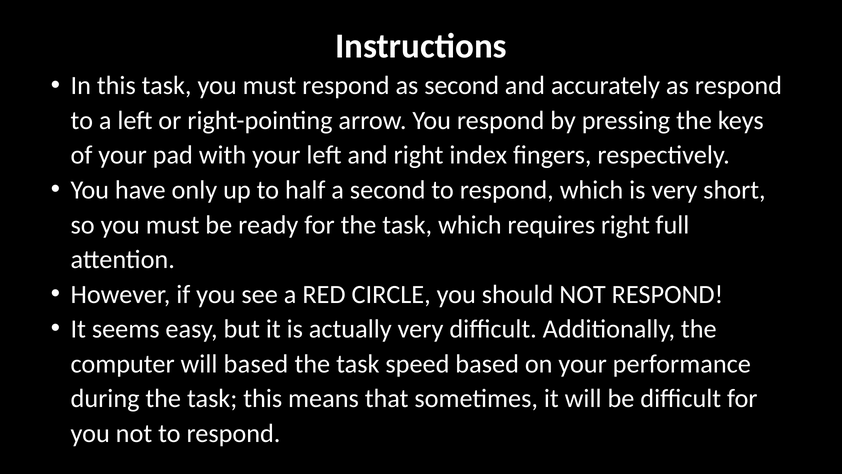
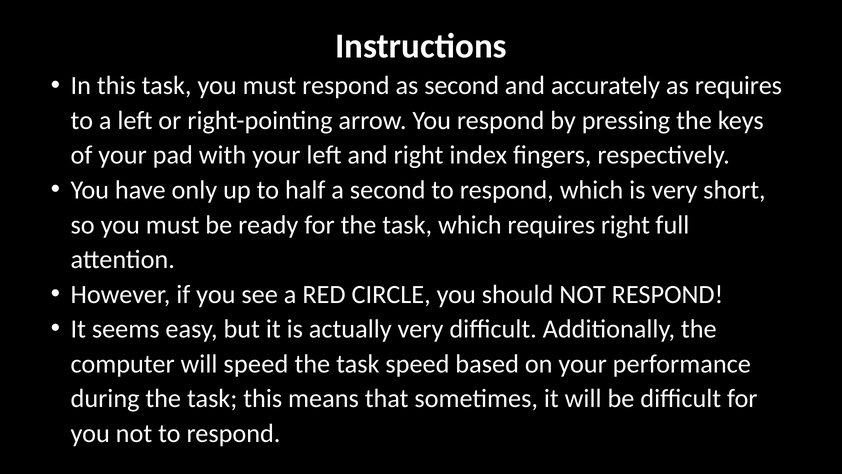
as respond: respond -> requires
will based: based -> speed
